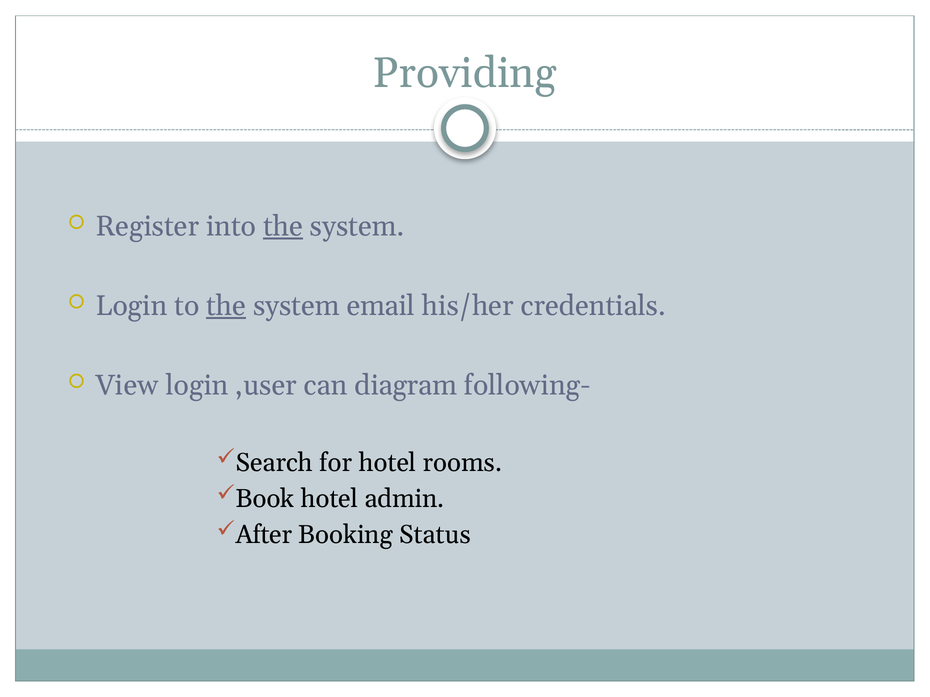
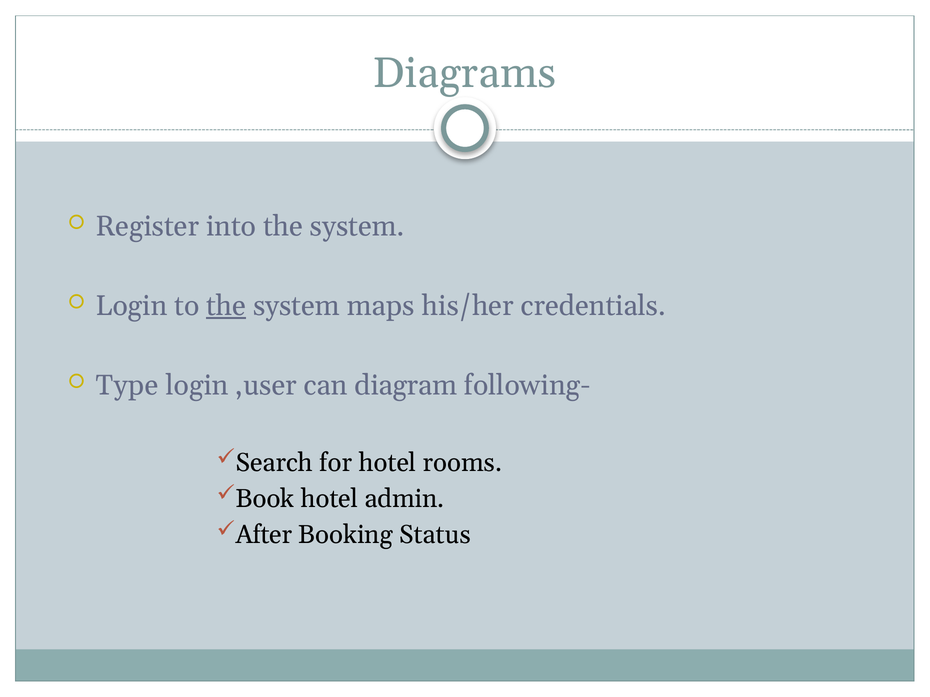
Providing: Providing -> Diagrams
the at (283, 226) underline: present -> none
email: email -> maps
View: View -> Type
